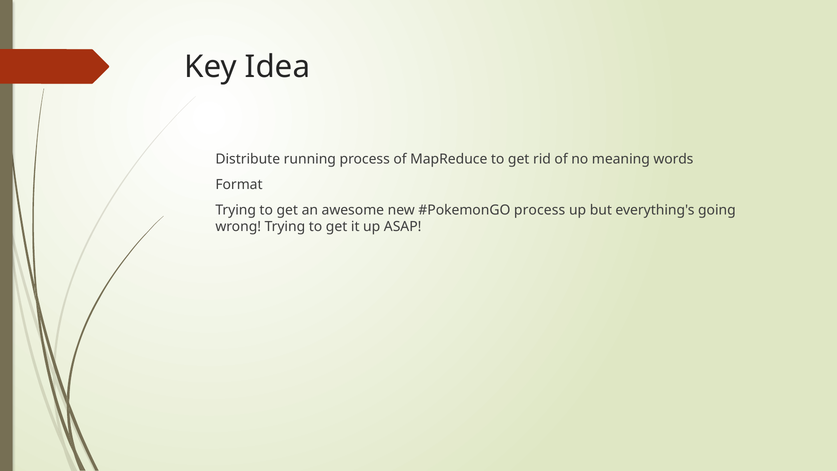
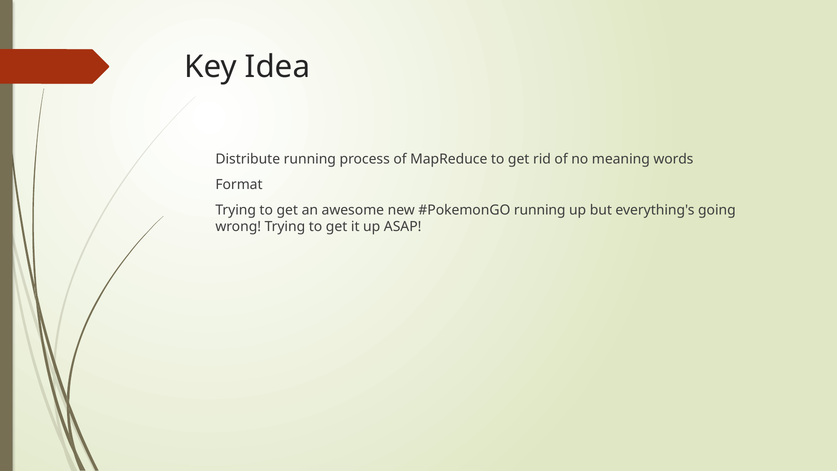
process at (540, 210): process -> running
